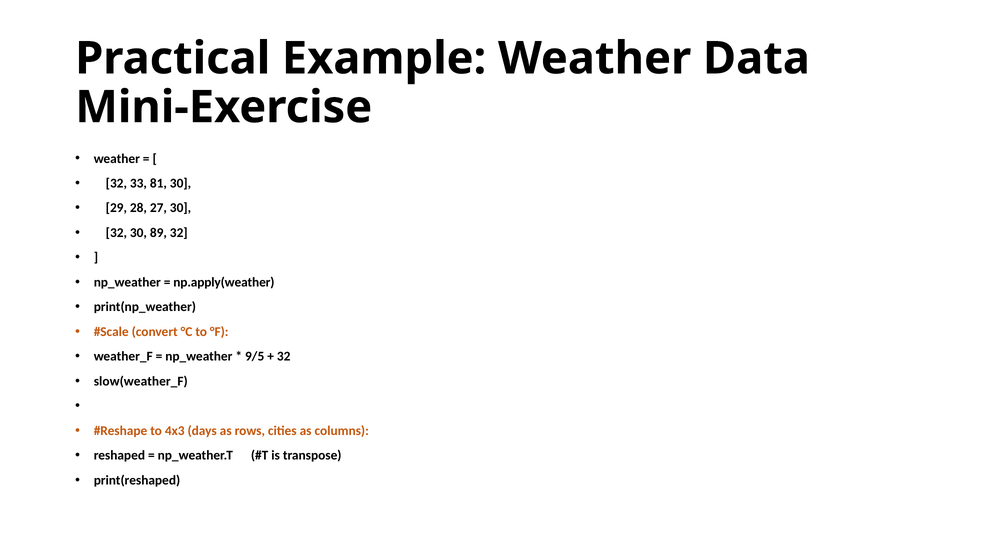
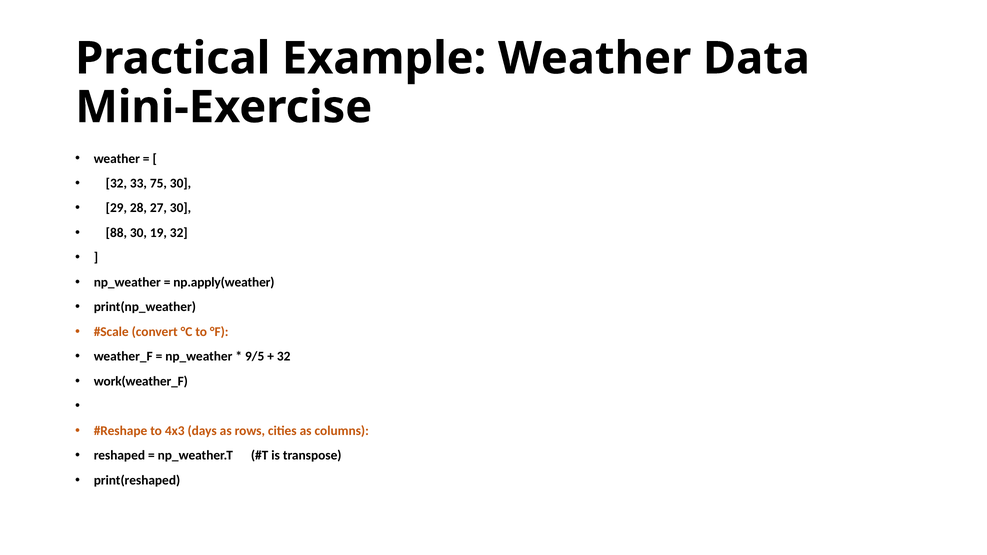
81: 81 -> 75
32 at (116, 233): 32 -> 88
89: 89 -> 19
slow(weather_F: slow(weather_F -> work(weather_F
